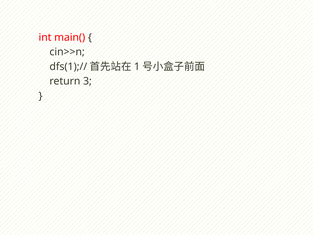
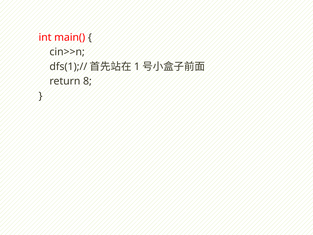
3: 3 -> 8
